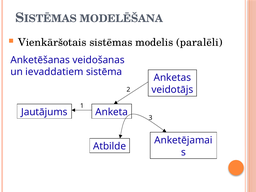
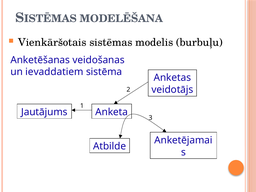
paralēli: paralēli -> burbuļu
